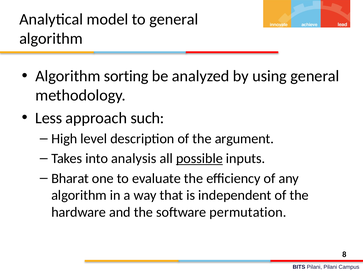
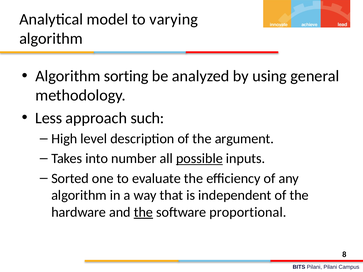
to general: general -> varying
analysis: analysis -> number
Bharat: Bharat -> Sorted
the at (143, 212) underline: none -> present
permutation: permutation -> proportional
